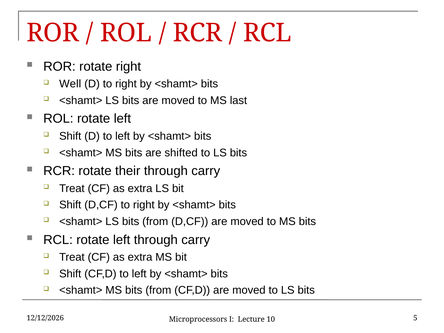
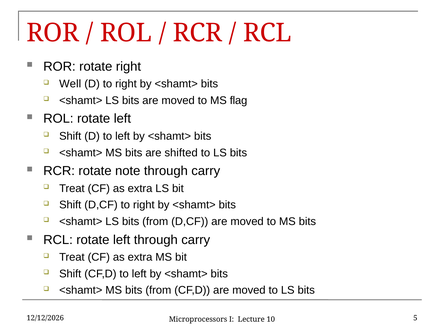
last: last -> flag
their: their -> note
